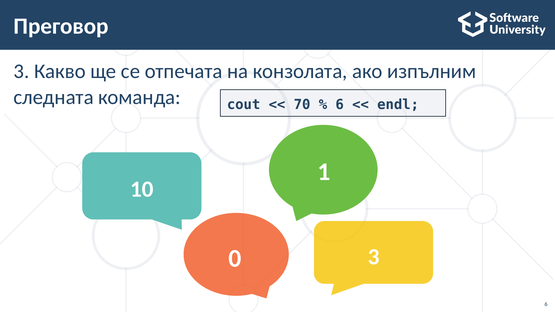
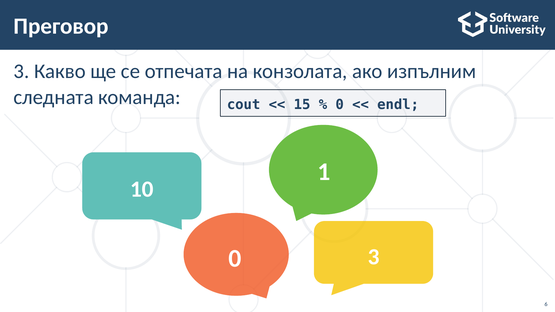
70: 70 -> 15
6 at (340, 105): 6 -> 0
